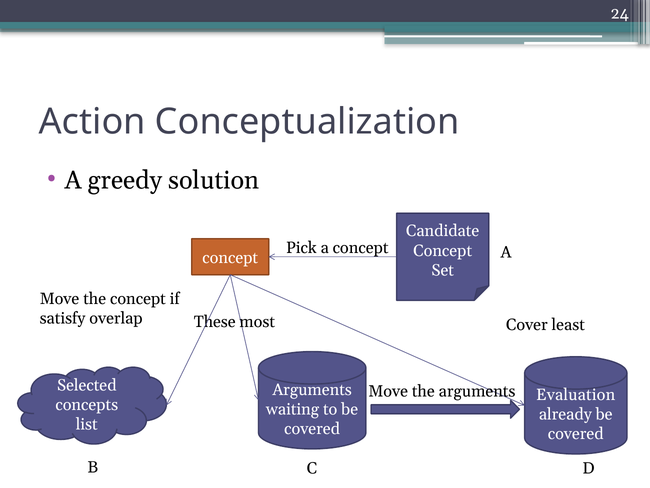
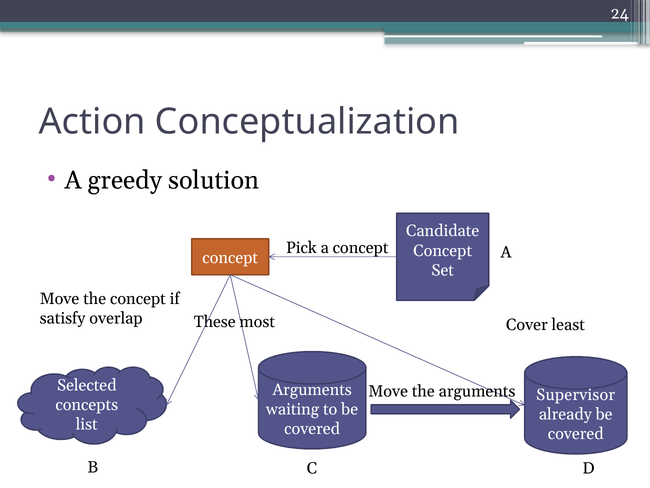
Evaluation: Evaluation -> Supervisor
